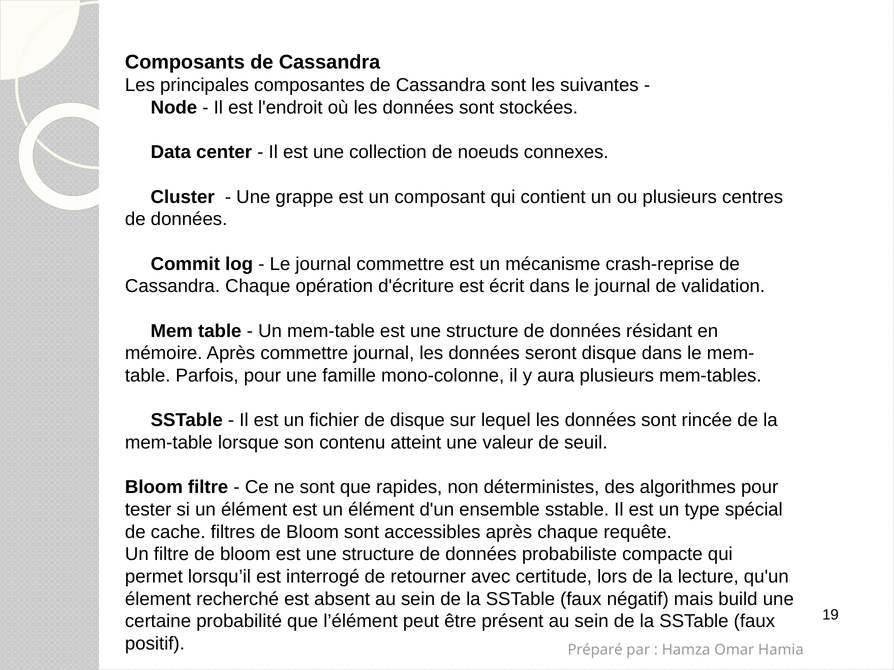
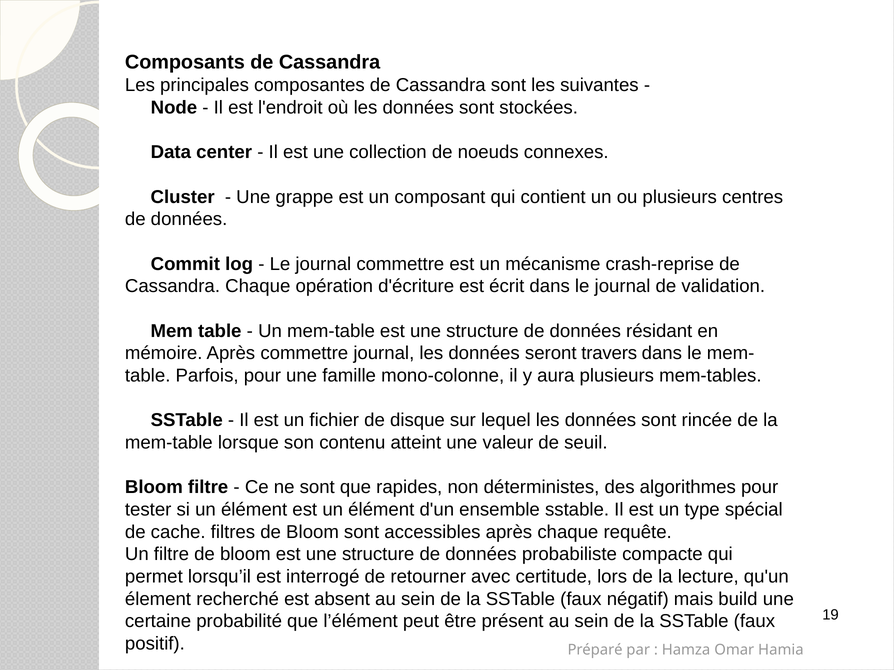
seront disque: disque -> travers
